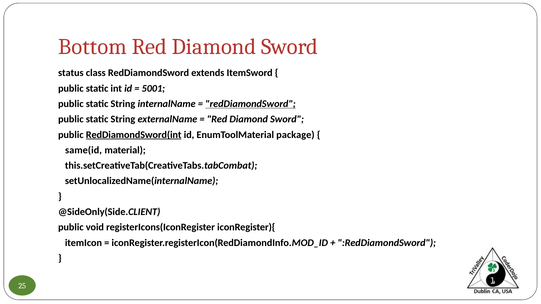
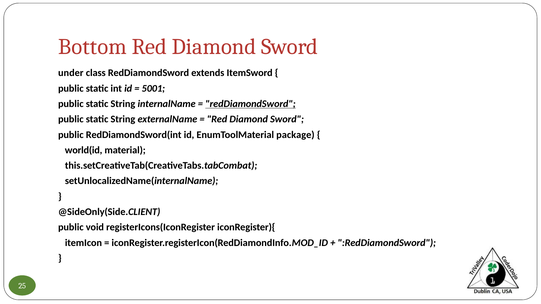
status: status -> under
RedDiamondSword(int underline: present -> none
same(id: same(id -> world(id
